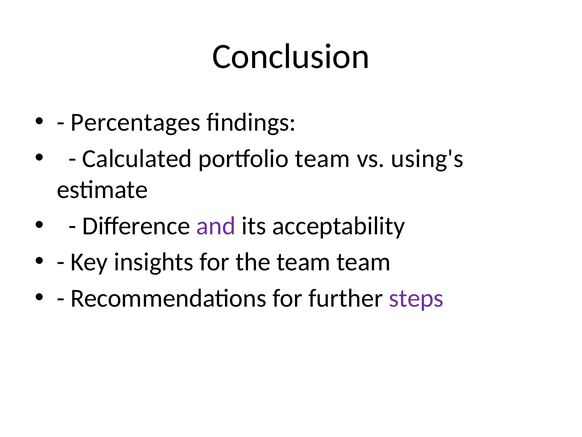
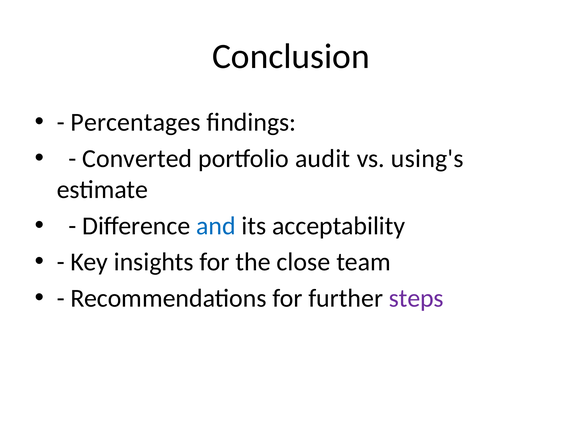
Calculated: Calculated -> Converted
portfolio team: team -> audit
and colour: purple -> blue
the team: team -> close
